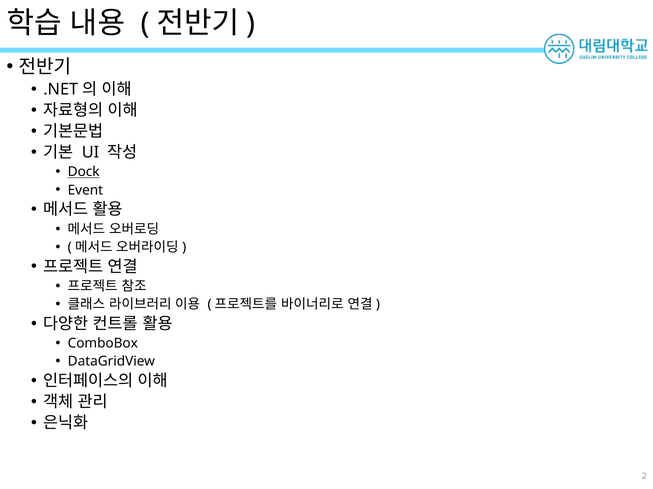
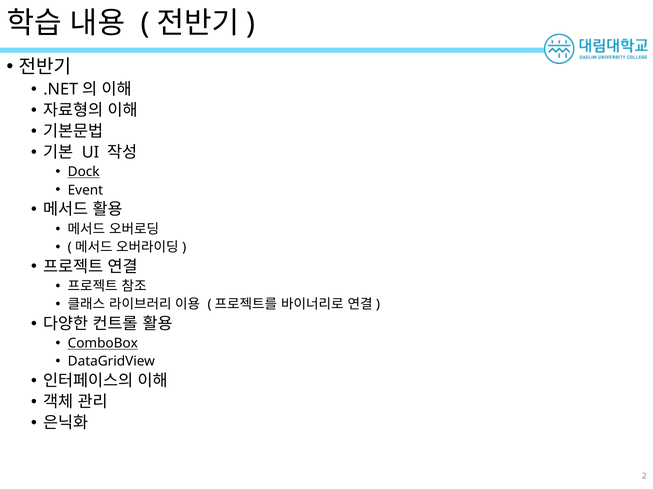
ComboBox underline: none -> present
